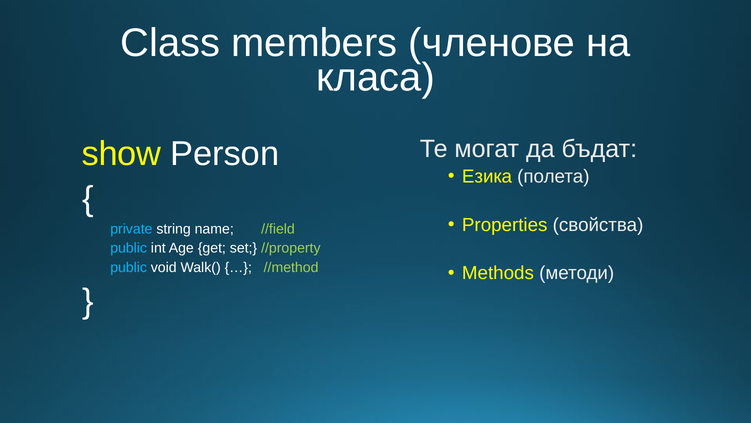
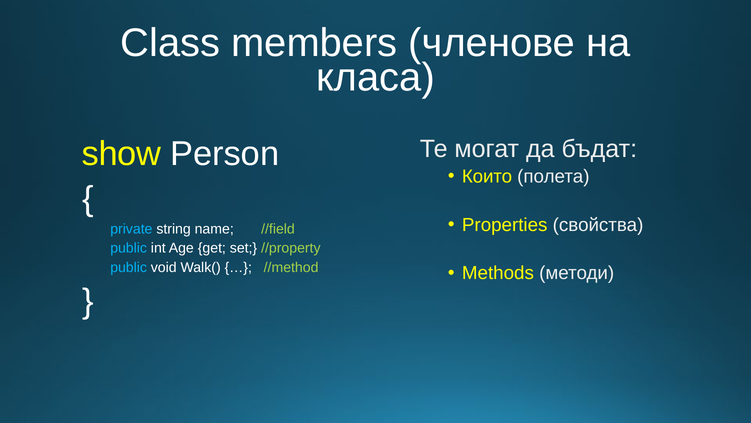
Езика: Езика -> Които
